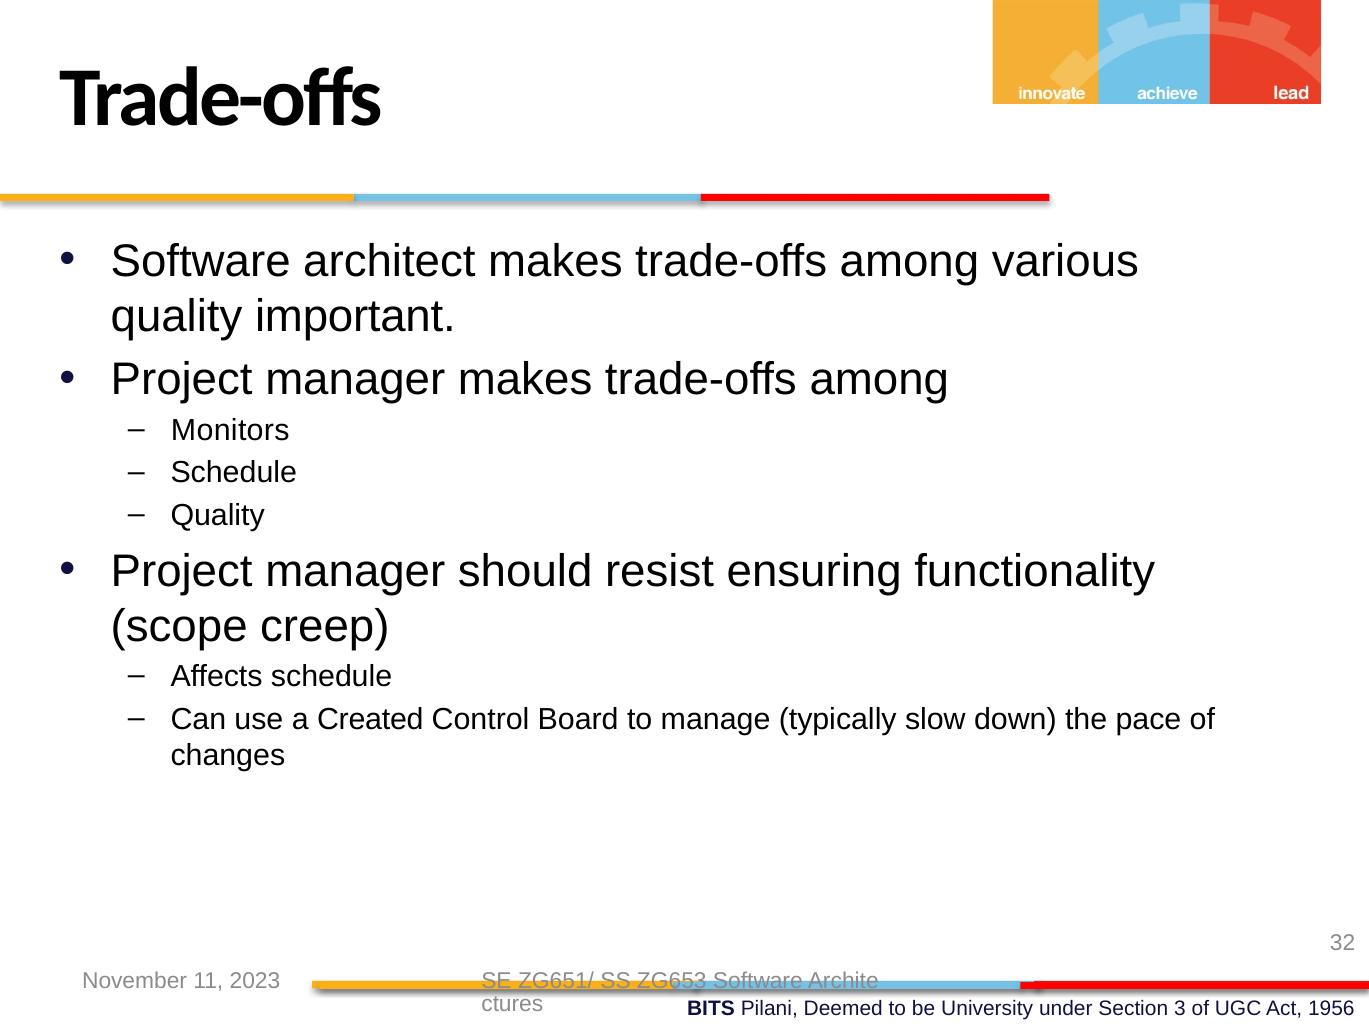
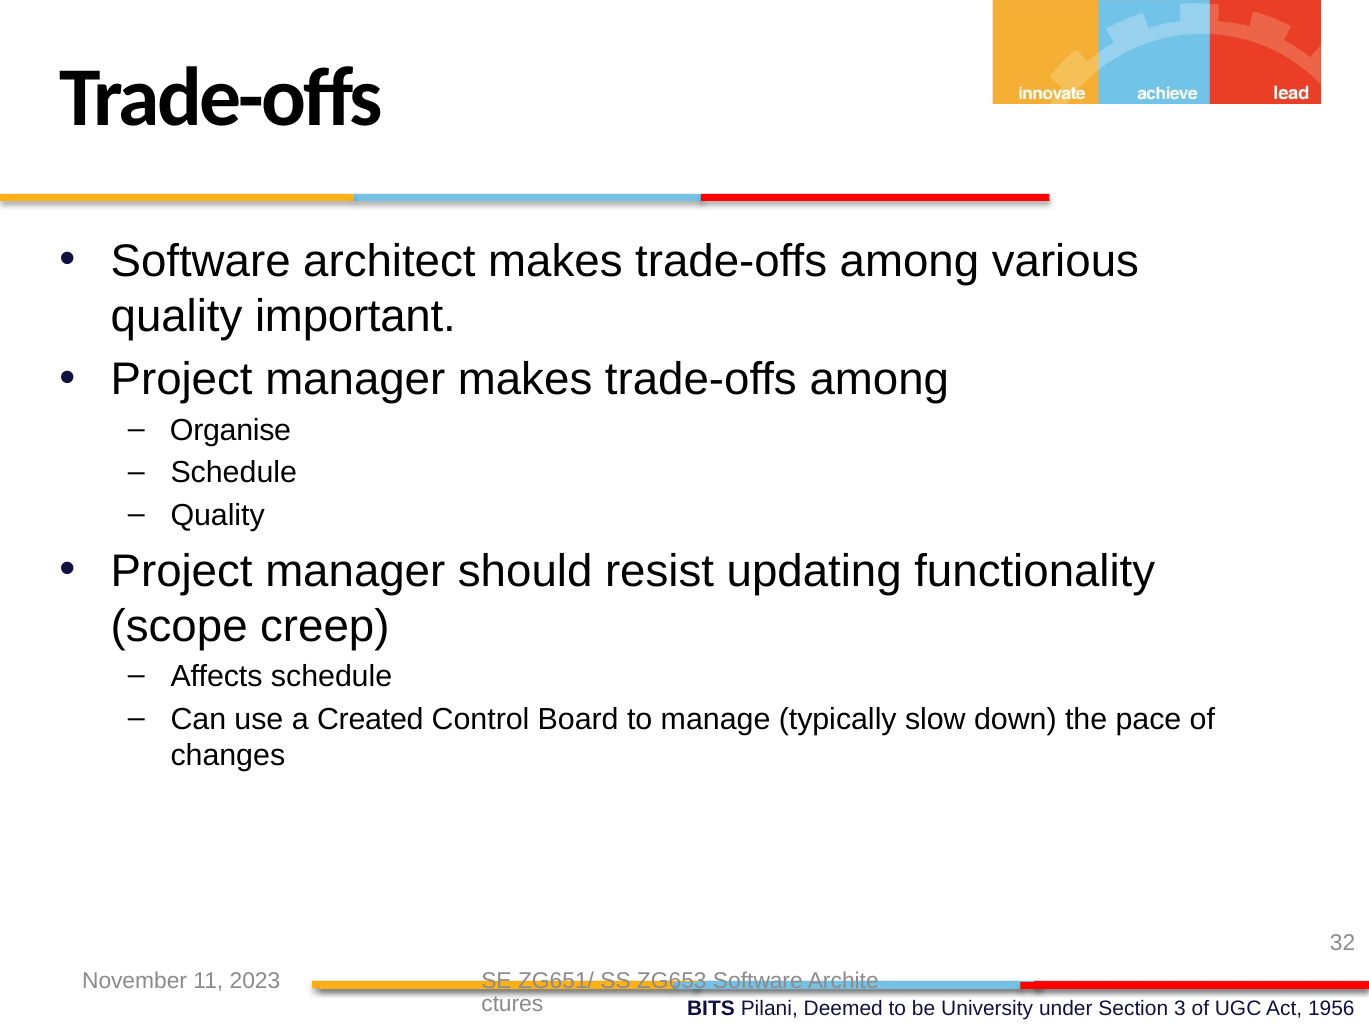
Monitors: Monitors -> Organise
ensuring: ensuring -> updating
